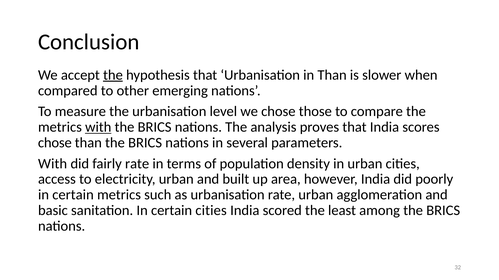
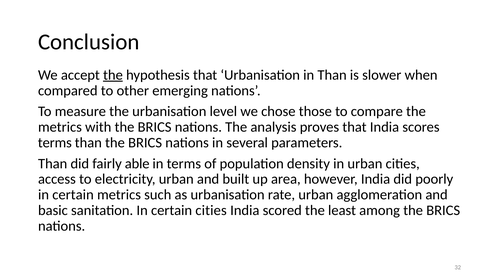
with at (98, 127) underline: present -> none
chose at (55, 143): chose -> terms
With at (53, 164): With -> Than
fairly rate: rate -> able
